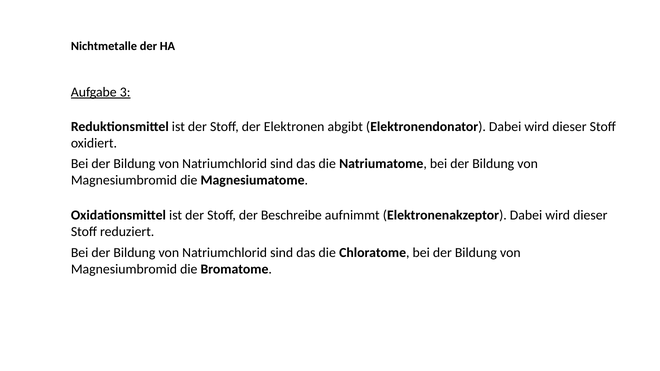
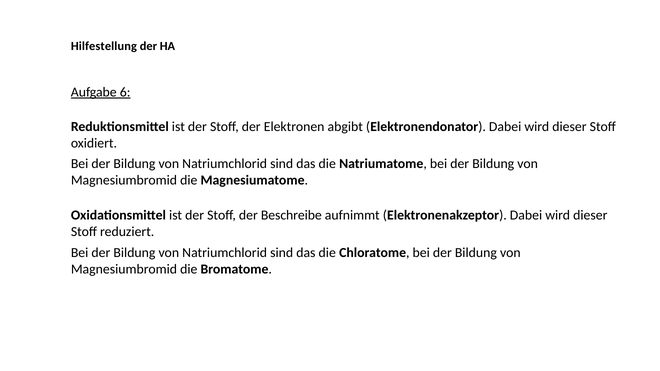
Nichtmetalle: Nichtmetalle -> Hilfestellung
3: 3 -> 6
